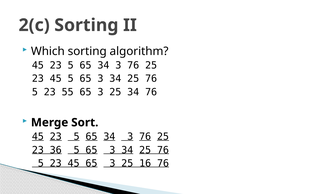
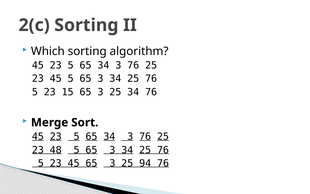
55: 55 -> 15
36: 36 -> 48
16: 16 -> 94
